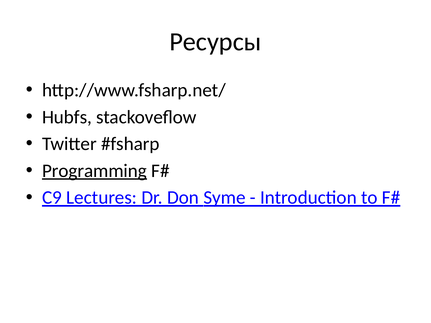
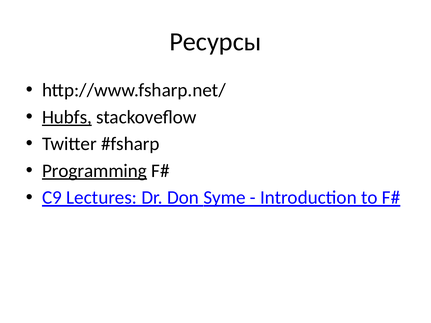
Hubfs underline: none -> present
